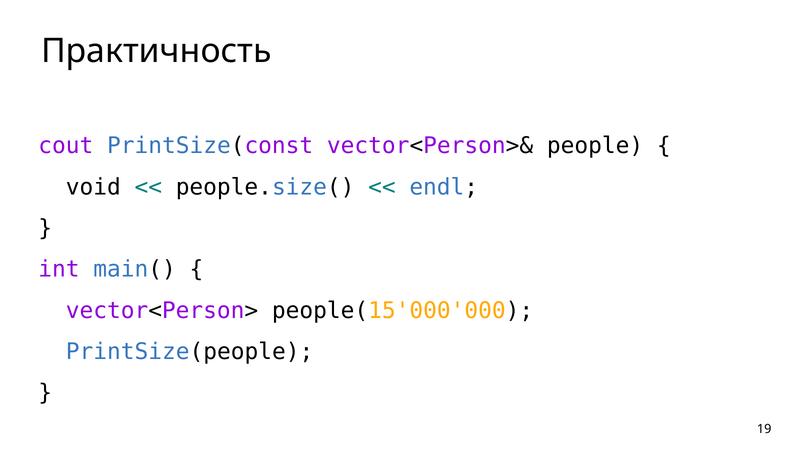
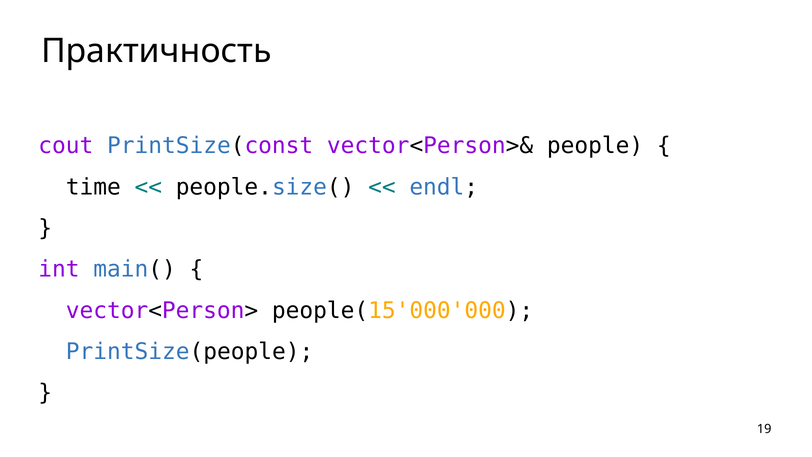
void: void -> time
